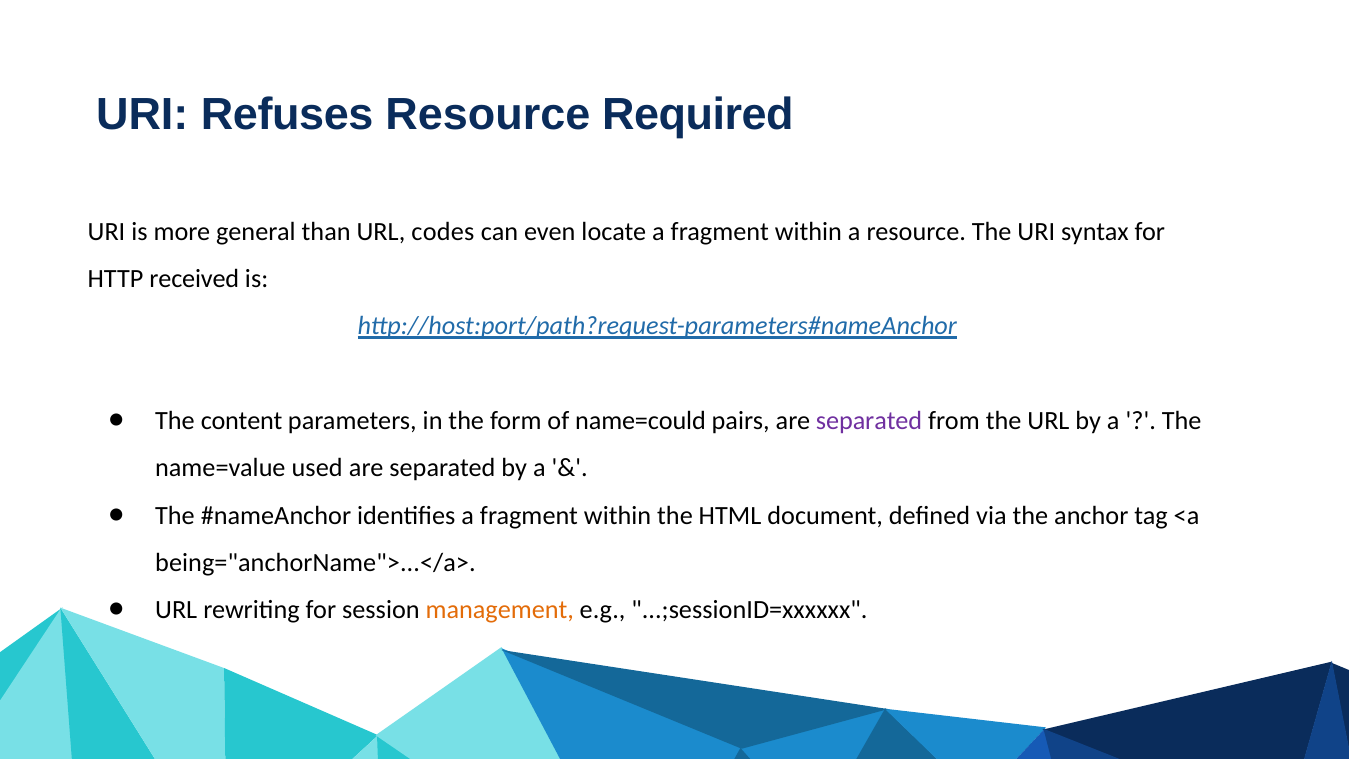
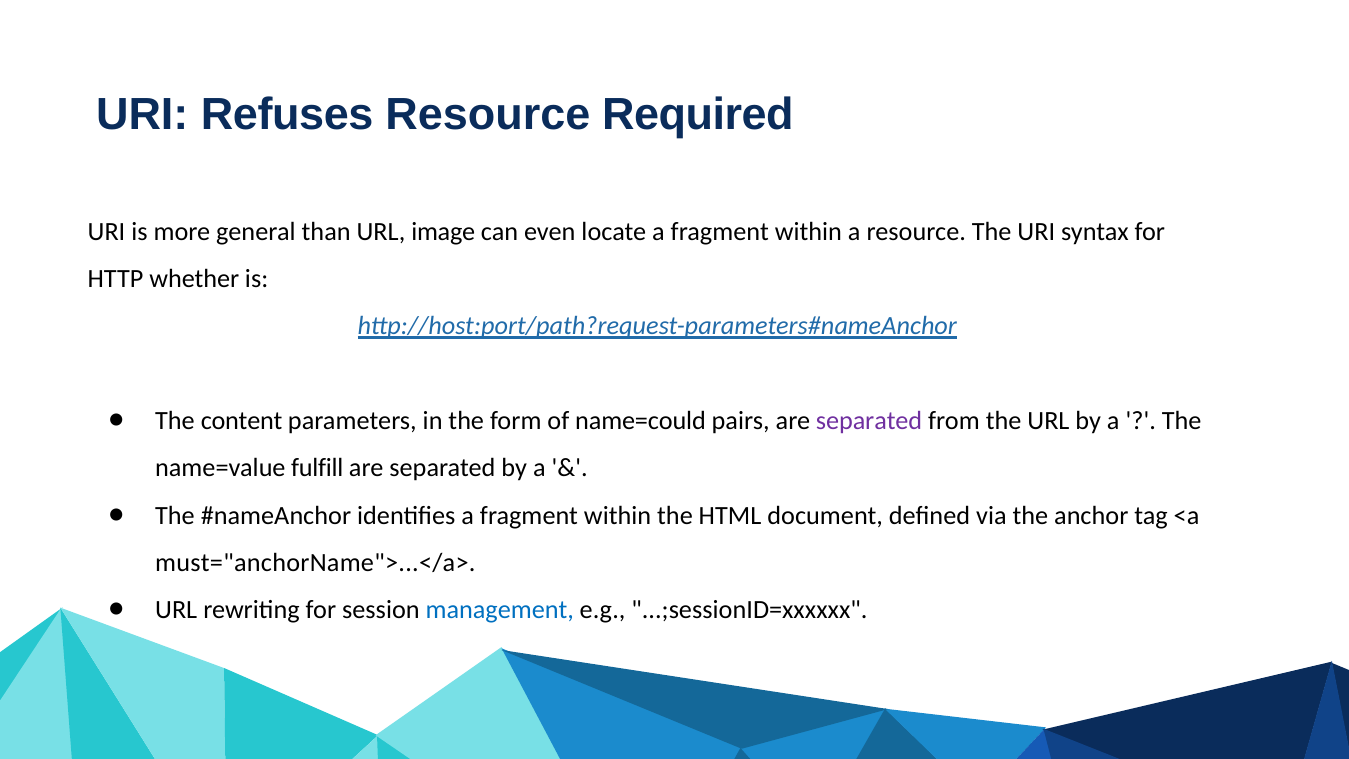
codes: codes -> image
received: received -> whether
used: used -> fulfill
being="anchorName">...</a>: being="anchorName">...</a> -> must="anchorName">...</a>
management colour: orange -> blue
